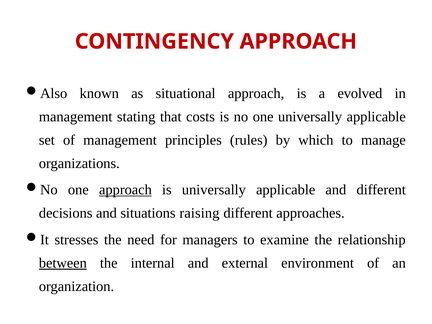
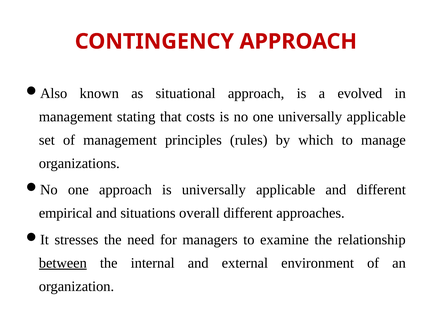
approach at (125, 190) underline: present -> none
decisions: decisions -> empirical
raising: raising -> overall
